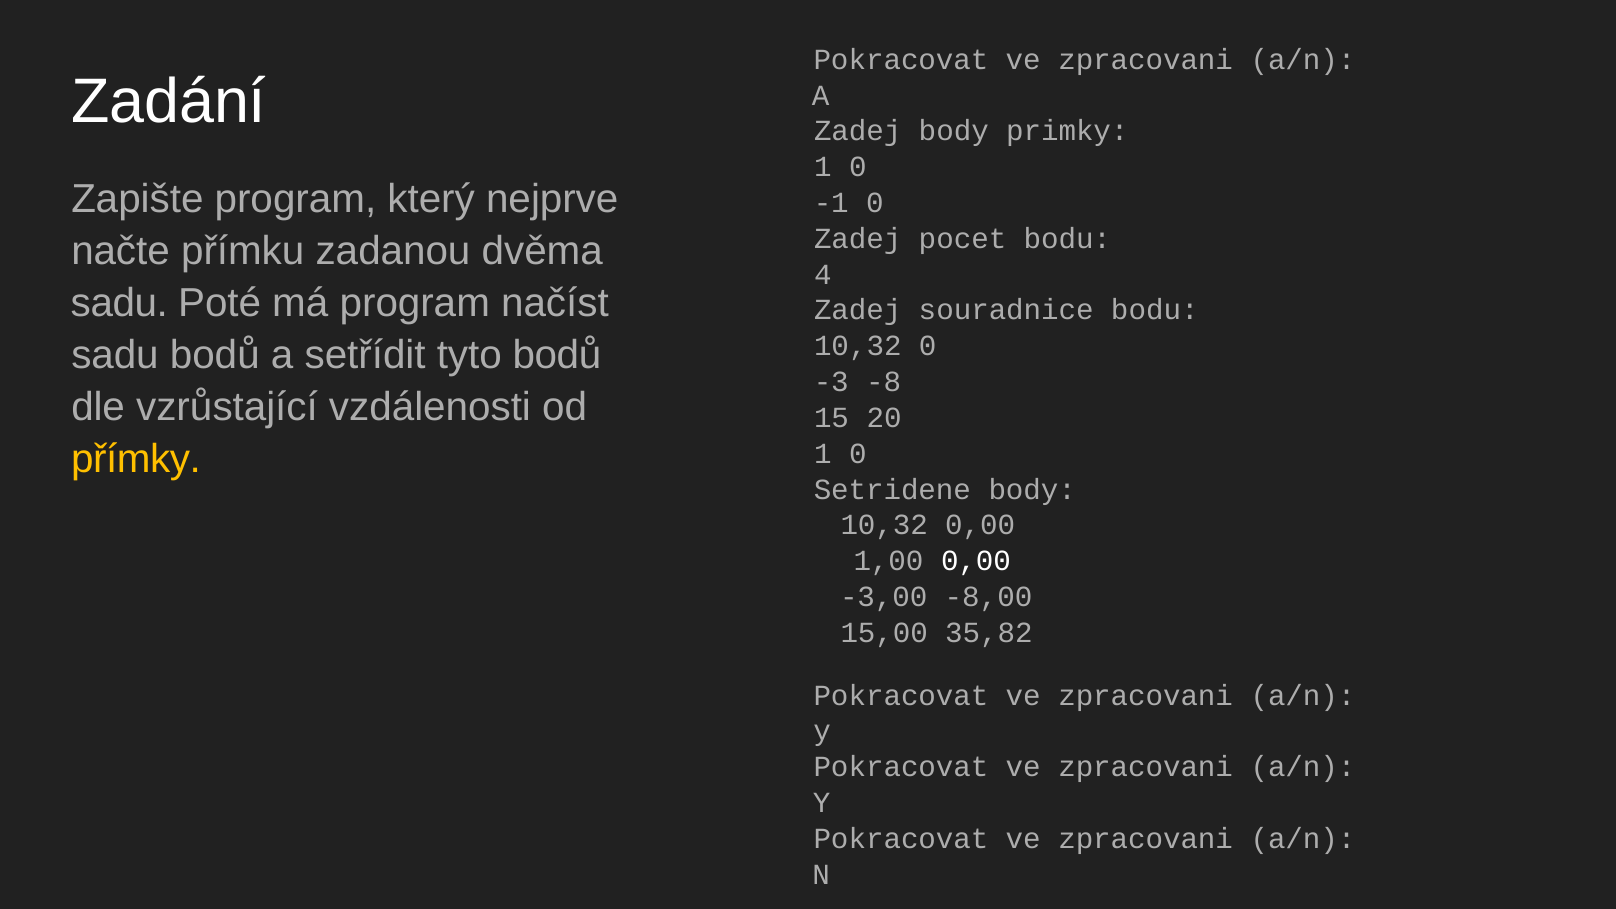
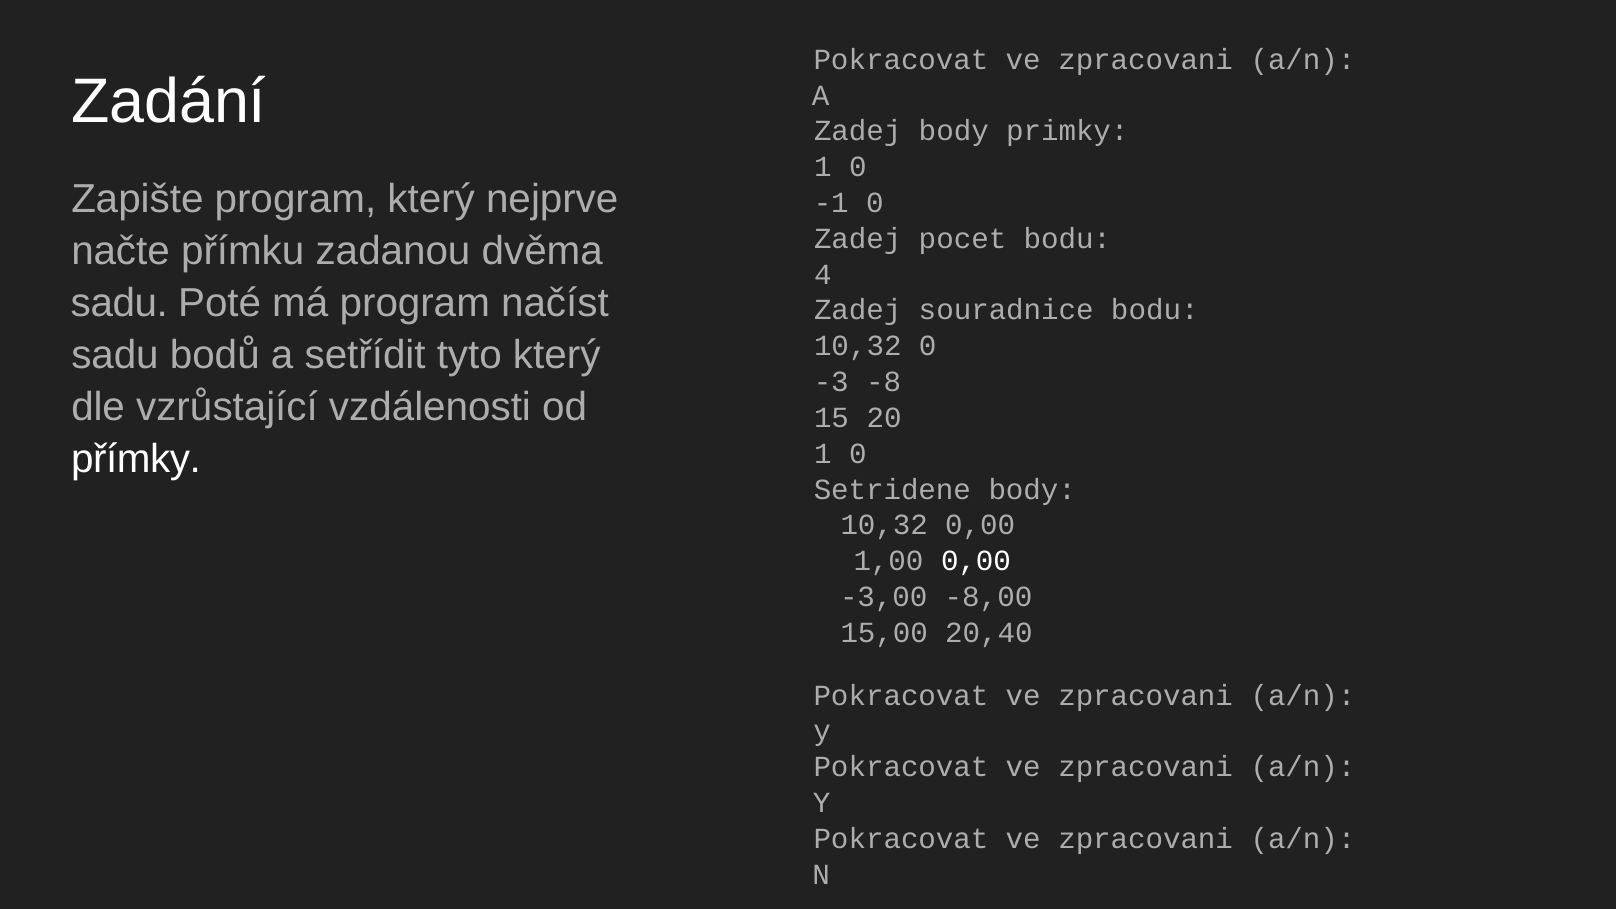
tyto bodů: bodů -> který
přímky colour: yellow -> white
35,82: 35,82 -> 20,40
